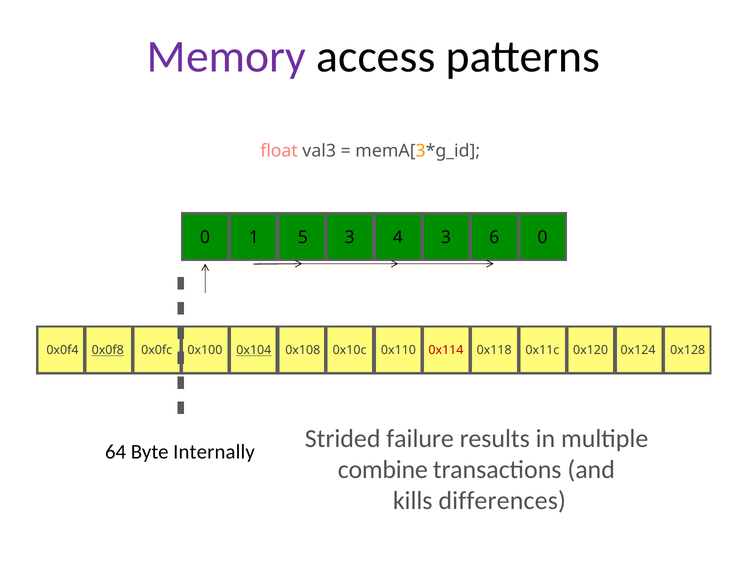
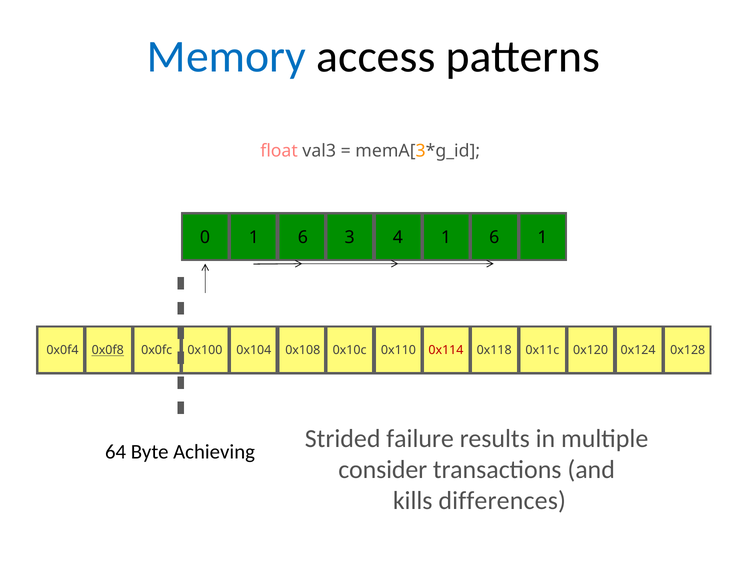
Memory colour: purple -> blue
0 1 5: 5 -> 6
4 3: 3 -> 1
6 0: 0 -> 1
0x104 underline: present -> none
Internally: Internally -> Achieving
combine: combine -> consider
